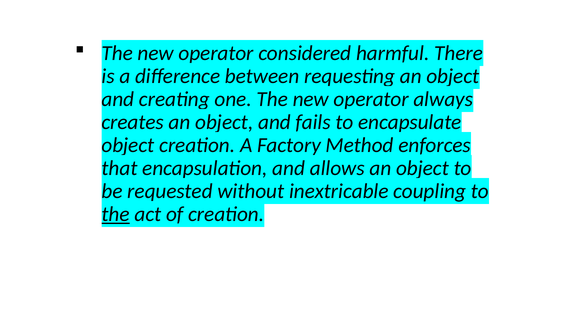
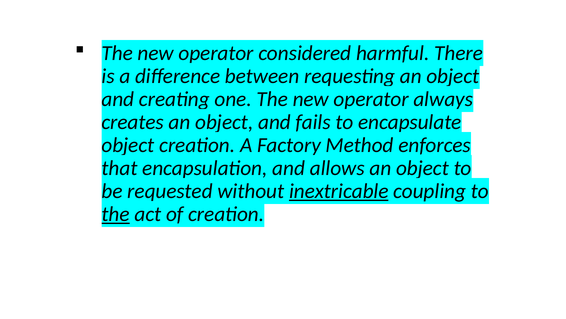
inextricable underline: none -> present
